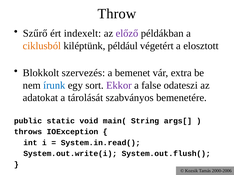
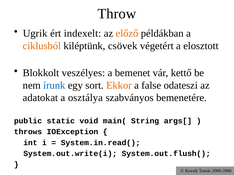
Szűrő: Szűrő -> Ugrik
előző colour: purple -> orange
például: például -> csövek
szervezés: szervezés -> veszélyes
extra: extra -> kettő
Ekkor colour: purple -> orange
tárolását: tárolását -> osztálya
